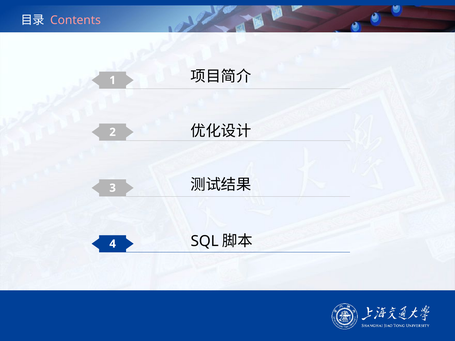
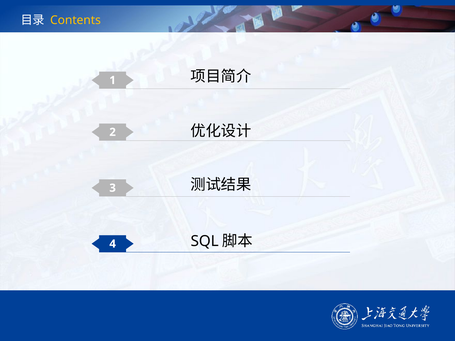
Contents colour: pink -> yellow
